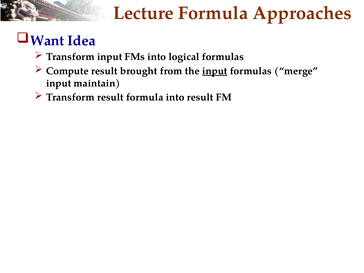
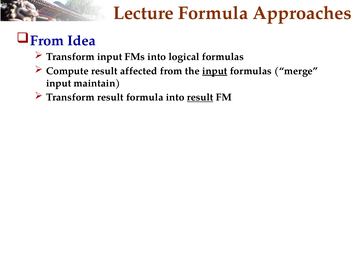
Want at (47, 41): Want -> From
brought: brought -> affected
result at (200, 97) underline: none -> present
